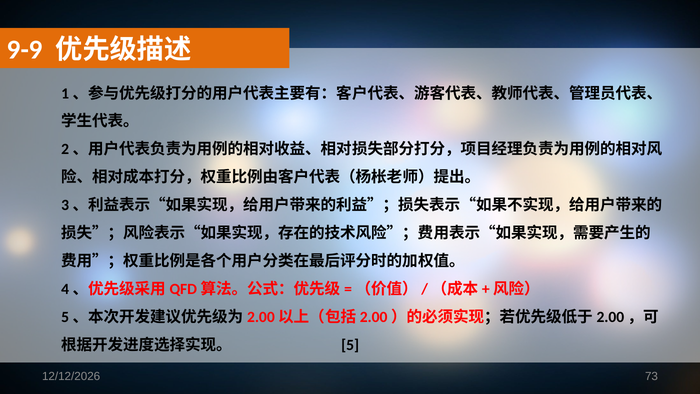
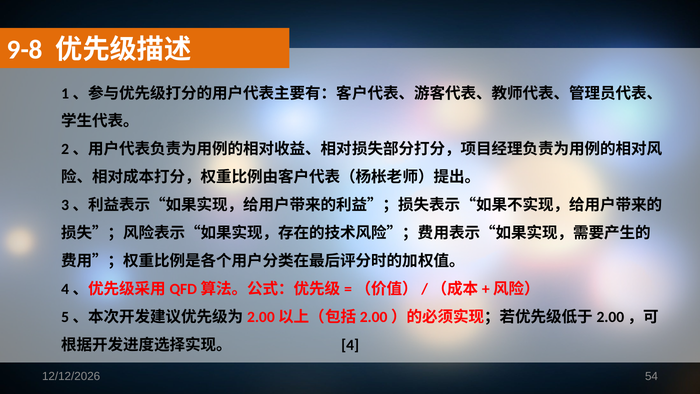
9-9: 9-9 -> 9-8
5: 5 -> 4
73: 73 -> 54
